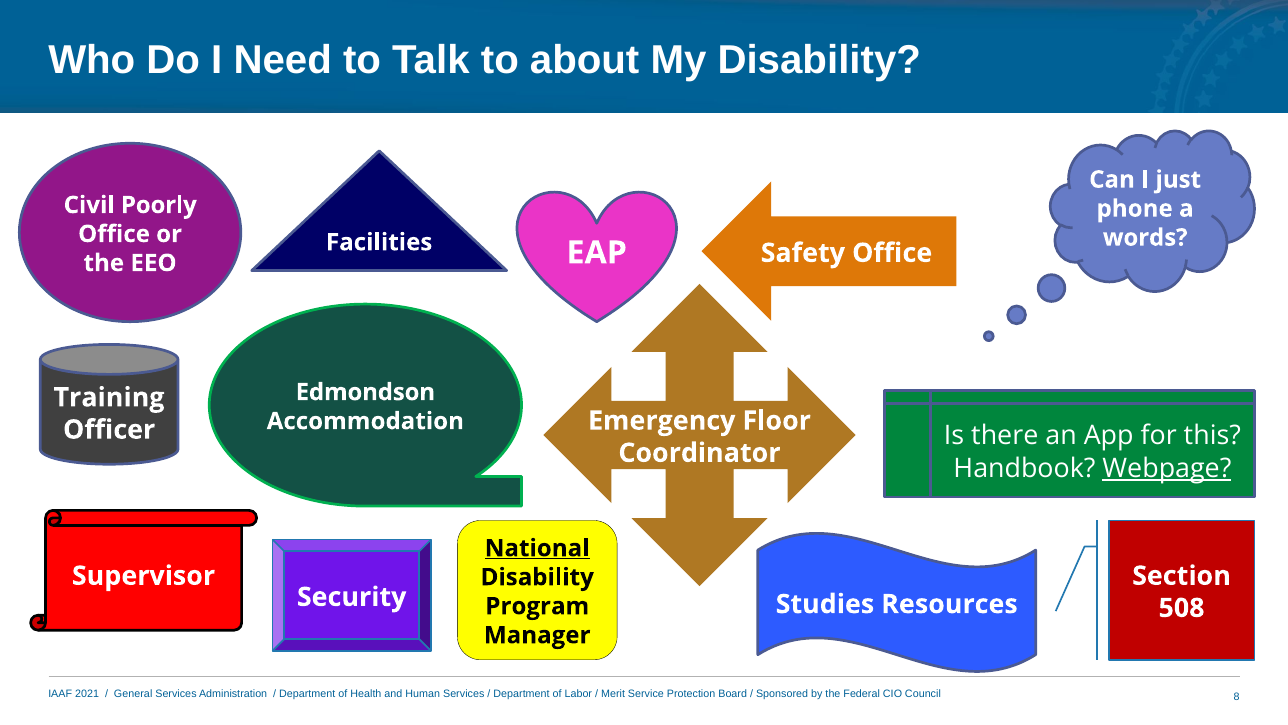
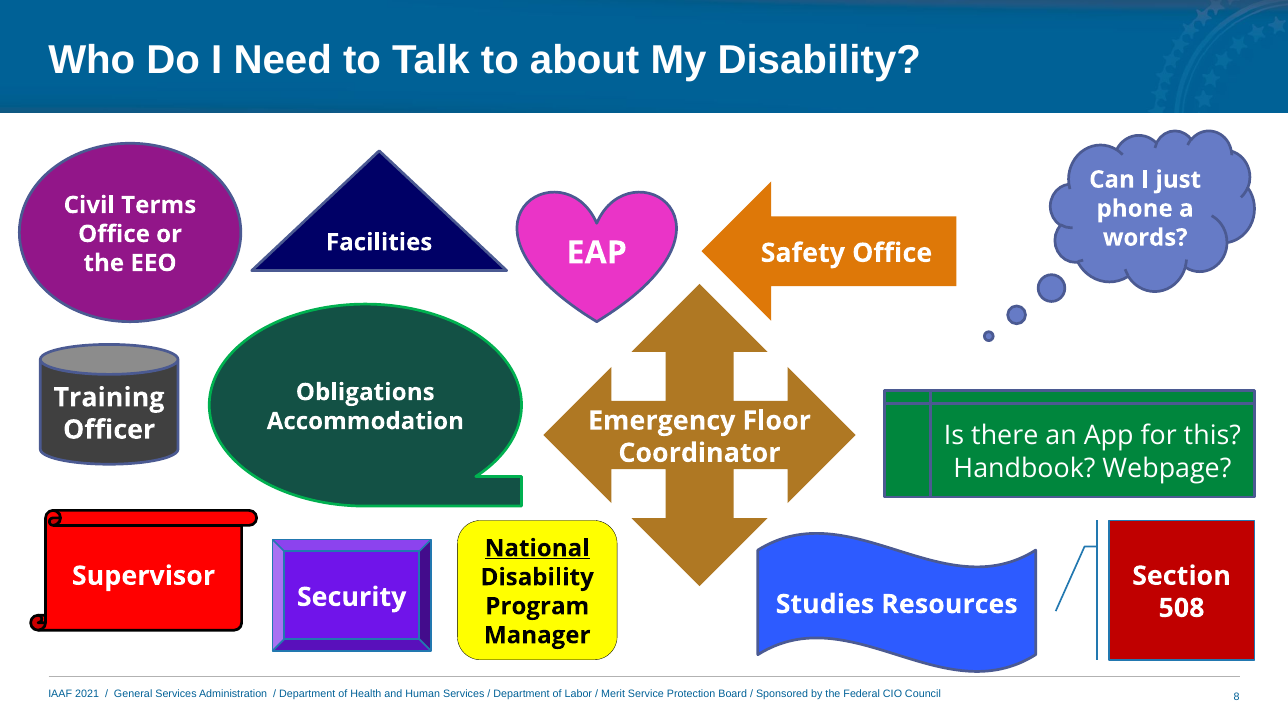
Poorly: Poorly -> Terms
Edmondson: Edmondson -> Obligations
Webpage underline: present -> none
